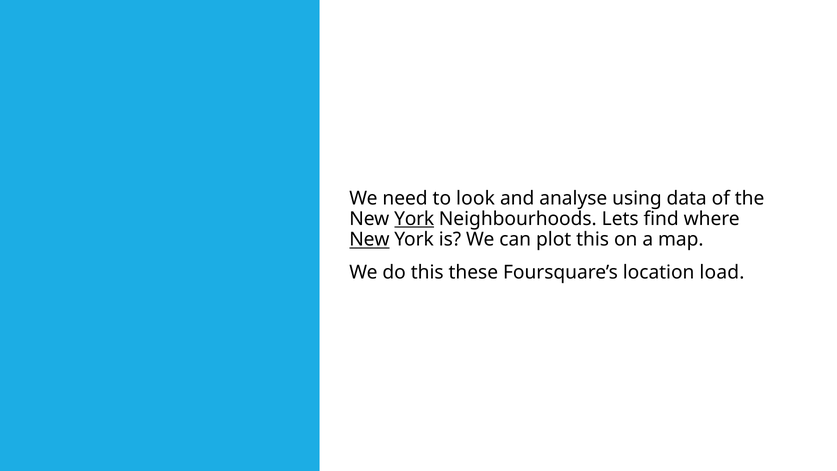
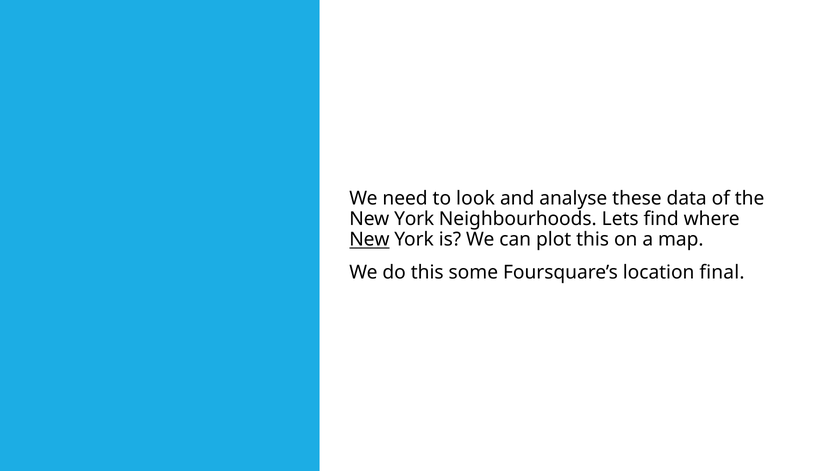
using: using -> these
York at (414, 219) underline: present -> none
these: these -> some
load: load -> final
